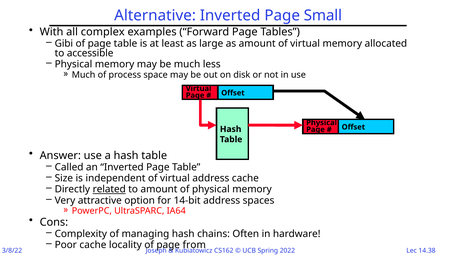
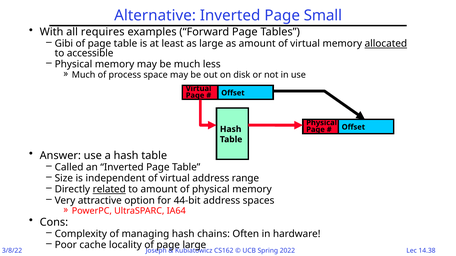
complex: complex -> requires
allocated underline: none -> present
address cache: cache -> range
14-bit: 14-bit -> 44-bit
from at (194, 245): from -> large
